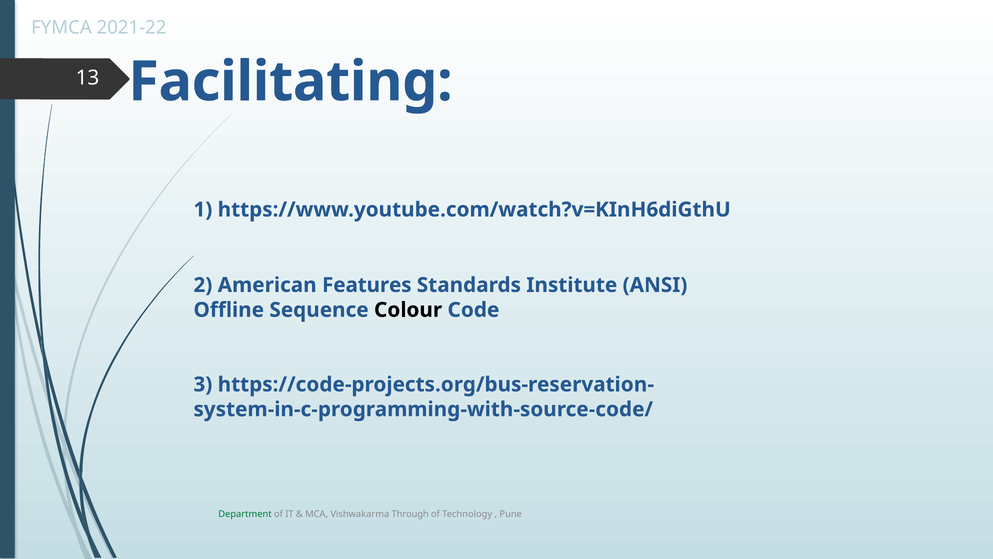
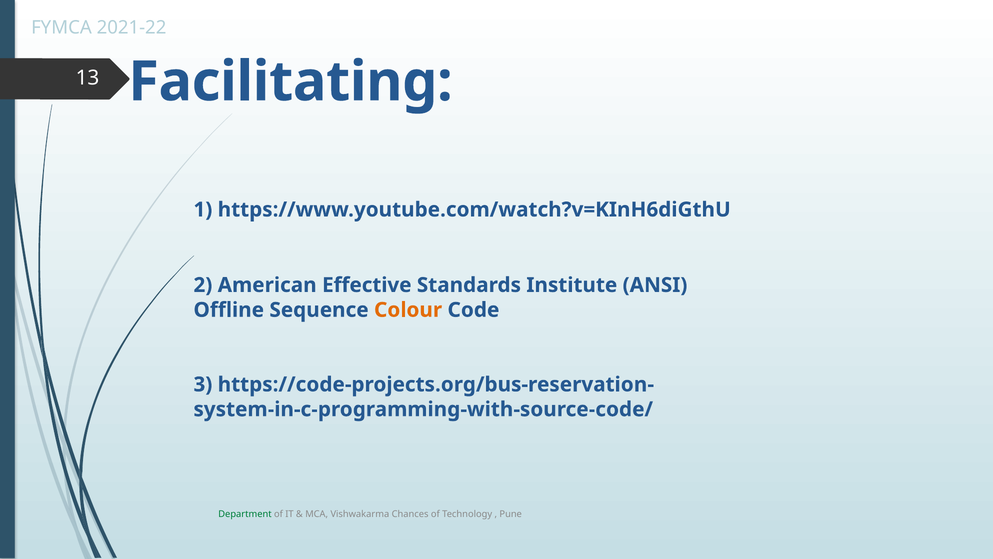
Features: Features -> Effective
Colour colour: black -> orange
Through: Through -> Chances
